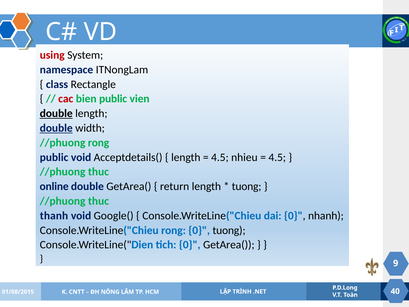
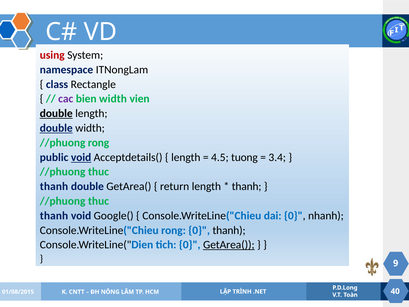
cac colour: red -> purple
bien public: public -> width
void at (81, 157) underline: none -> present
nhieu: nhieu -> tuong
4.5 at (277, 157): 4.5 -> 3.4
online at (54, 186): online -> thanh
tuong at (247, 186): tuong -> thanh
0 tuong: tuong -> thanh
GetArea( at (229, 245) underline: none -> present
